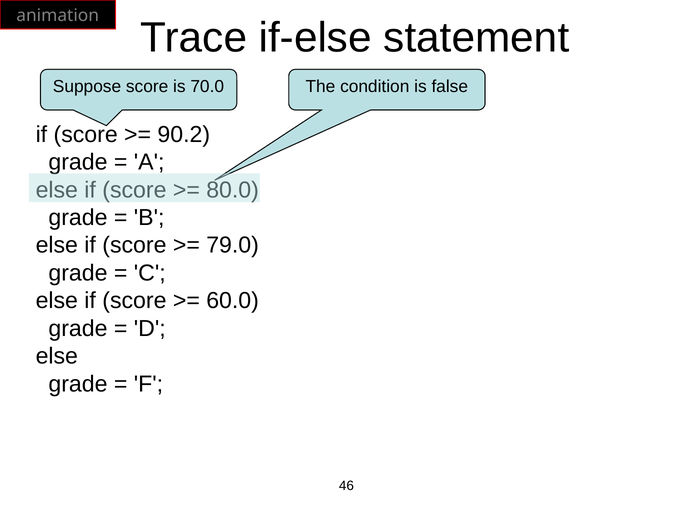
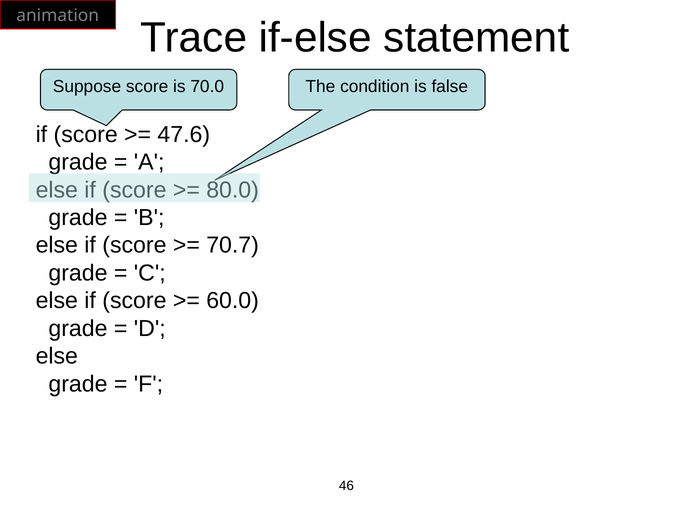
90.2: 90.2 -> 47.6
79.0: 79.0 -> 70.7
